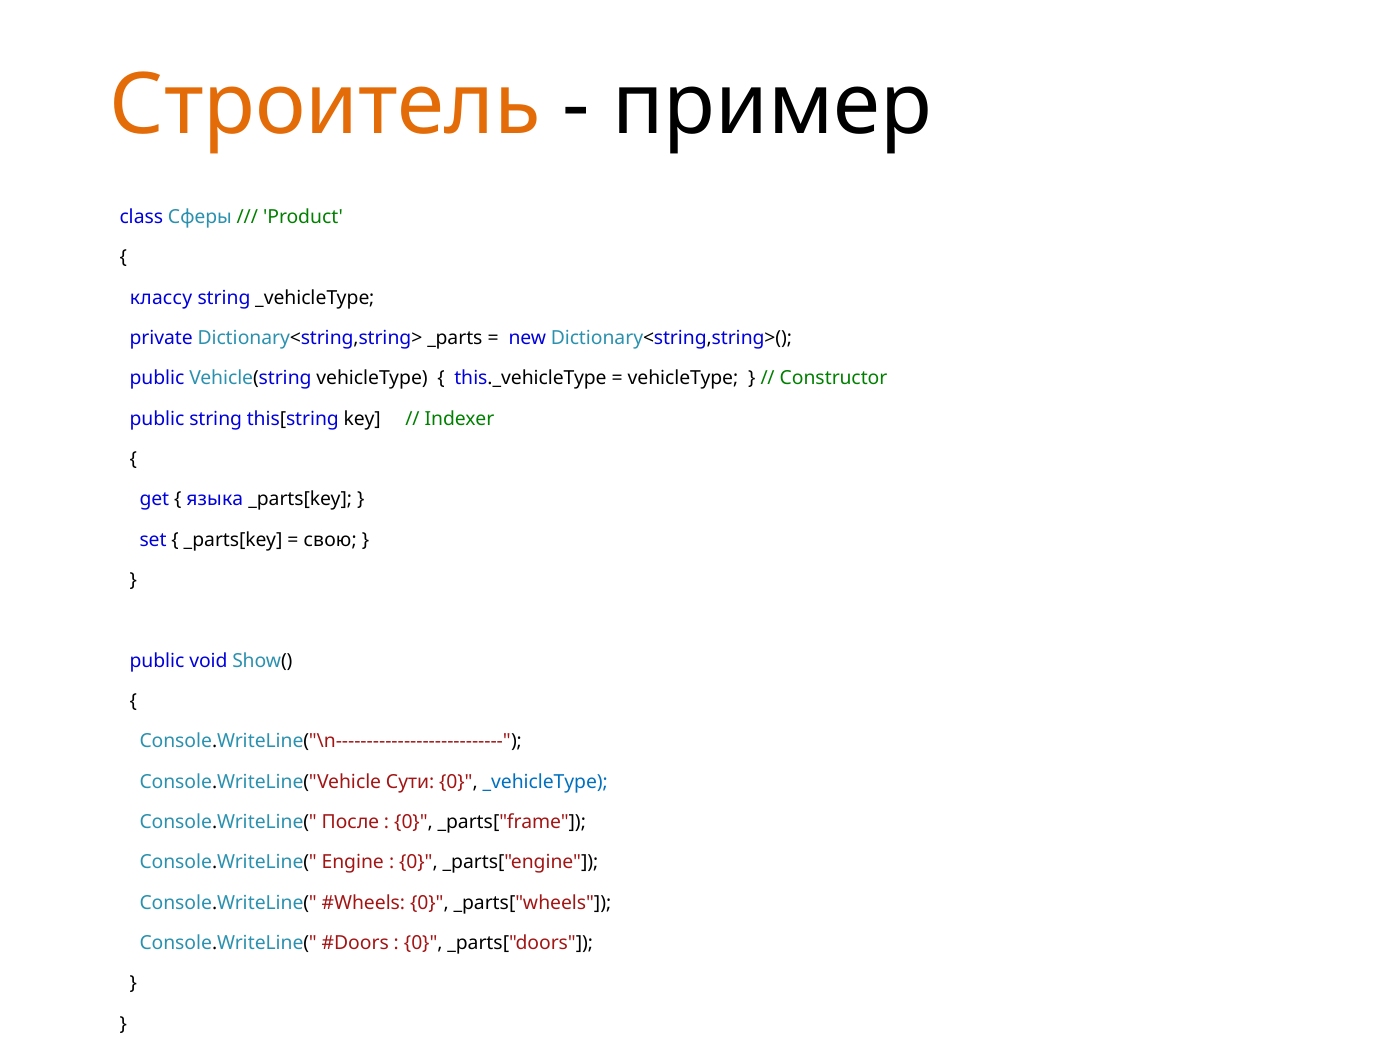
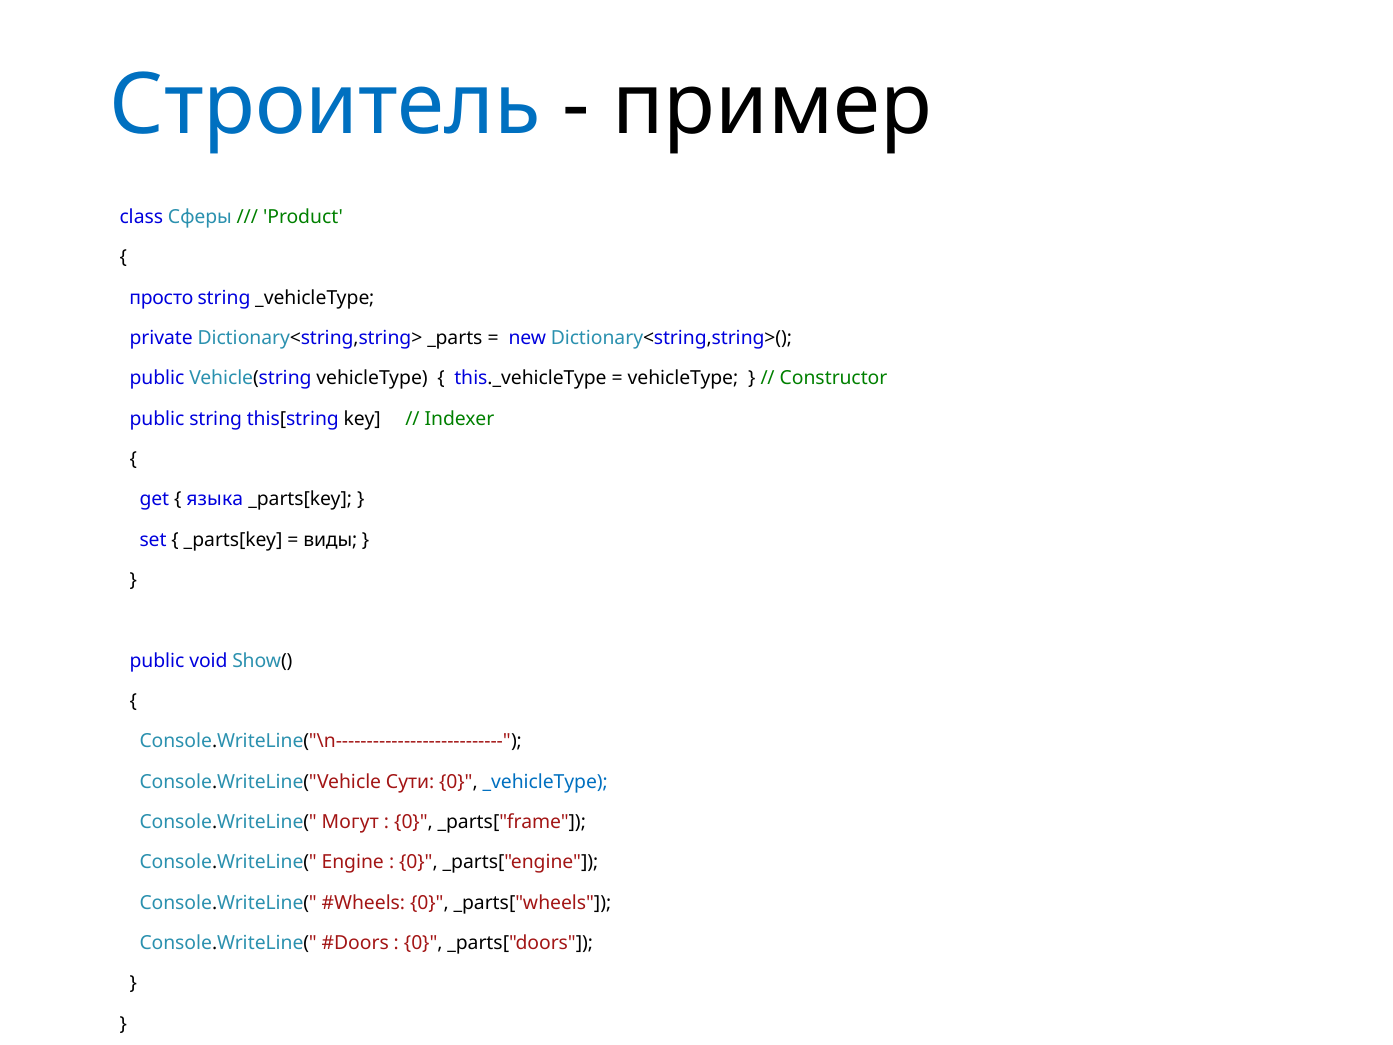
Строитель colour: orange -> blue
классу: классу -> просто
свою: свою -> виды
После: После -> Могут
